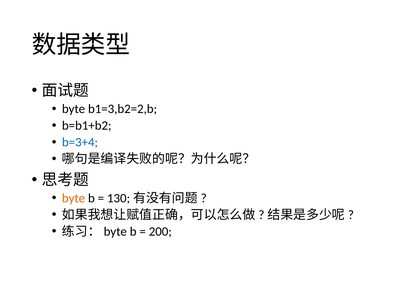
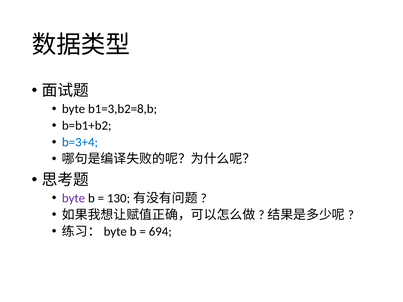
b1=3,b2=2,b: b1=3,b2=2,b -> b1=3,b2=8,b
byte at (74, 198) colour: orange -> purple
200: 200 -> 694
